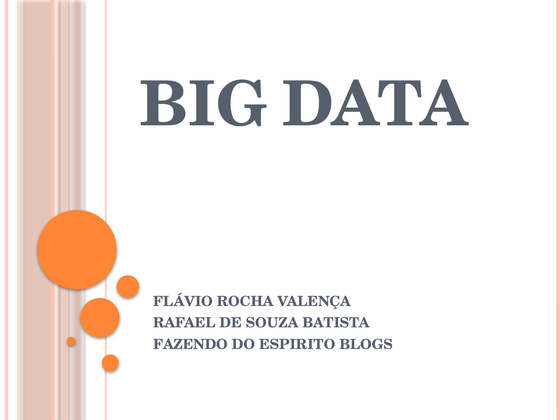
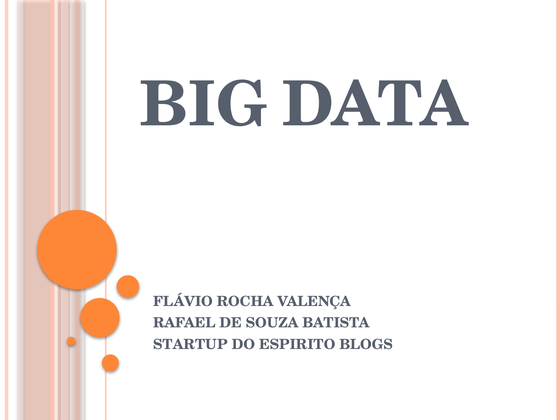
FAZENDO: FAZENDO -> STARTUP
